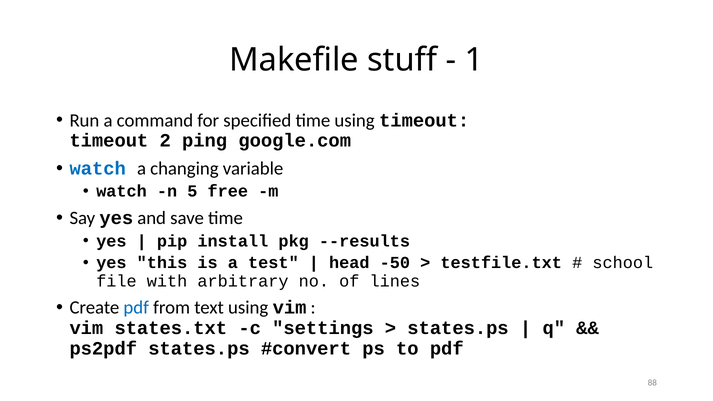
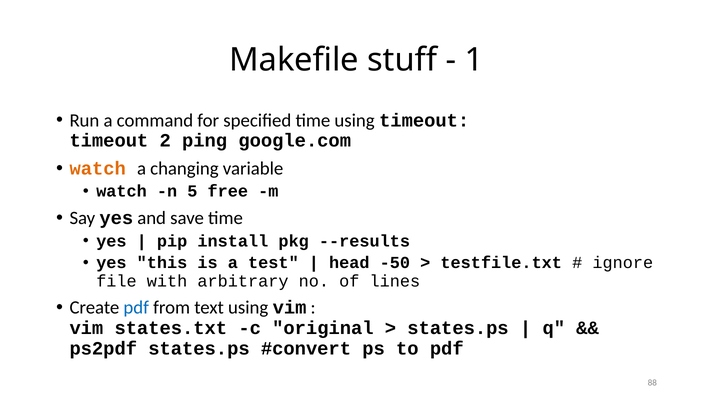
watch at (98, 168) colour: blue -> orange
school: school -> ignore
settings: settings -> original
